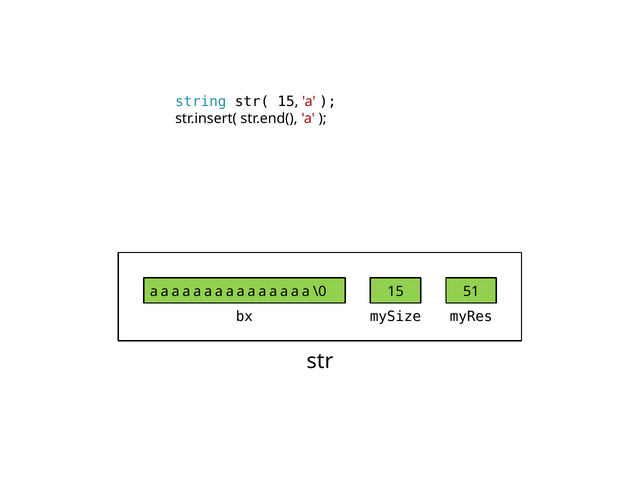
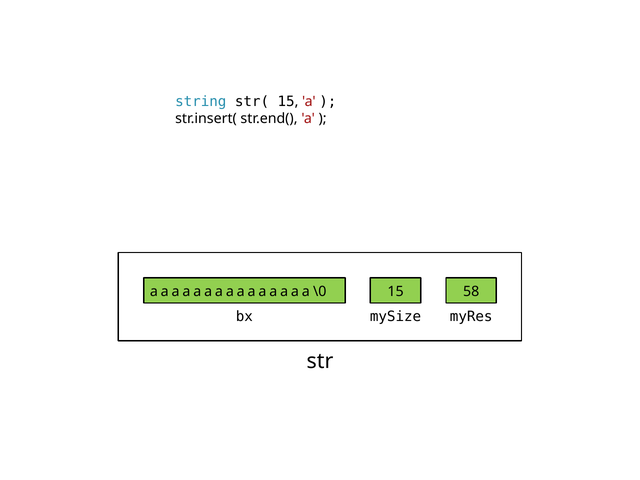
51: 51 -> 58
